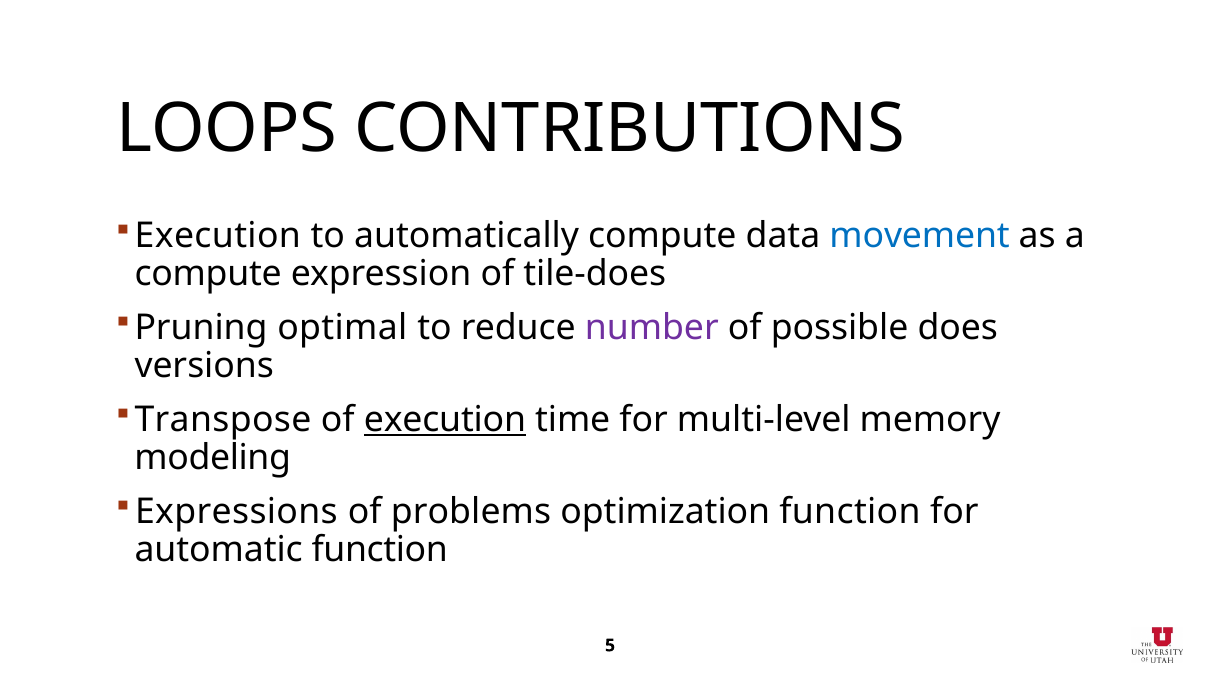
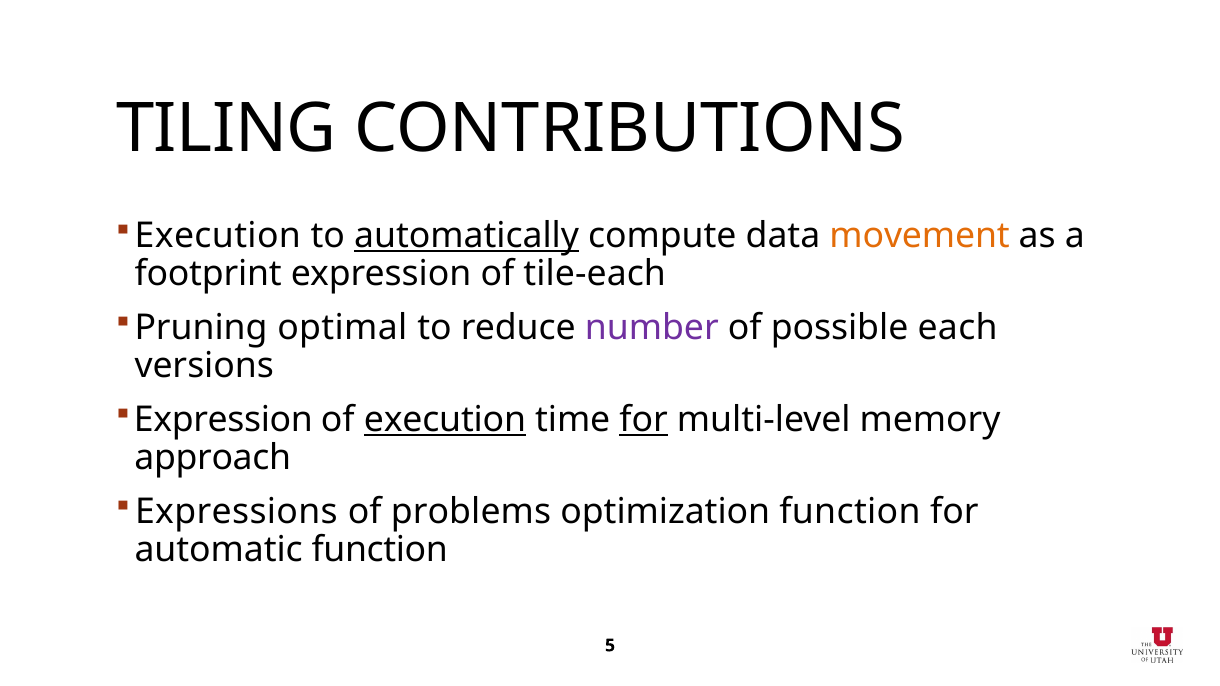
LOOPS: LOOPS -> TILING
automatically underline: none -> present
movement colour: blue -> orange
compute at (208, 274): compute -> footprint
tile-does: tile-does -> tile-each
does: does -> each
Transpose at (223, 420): Transpose -> Expression
for at (644, 420) underline: none -> present
modeling: modeling -> approach
